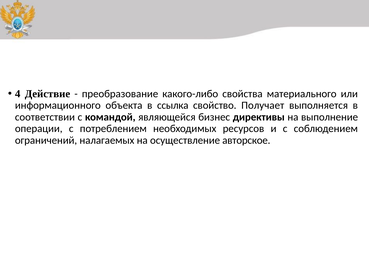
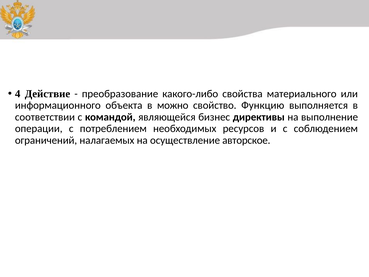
ссылка: ссылка -> можно
Получает: Получает -> Функцию
